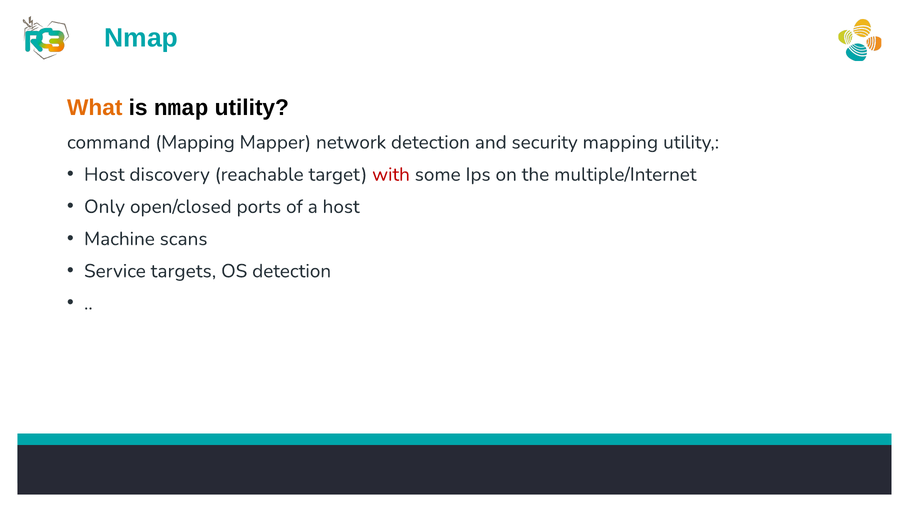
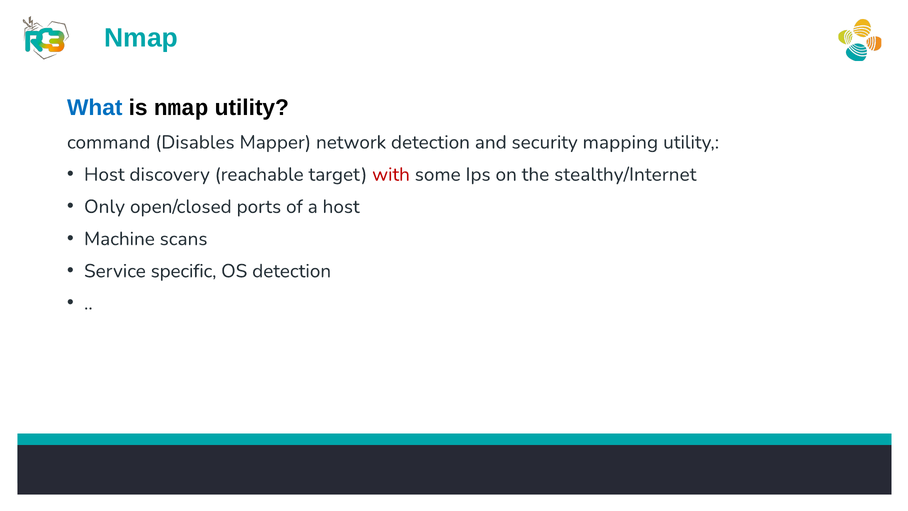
What colour: orange -> blue
command Mapping: Mapping -> Disables
multiple/Internet: multiple/Internet -> stealthy/Internet
targets: targets -> specific
